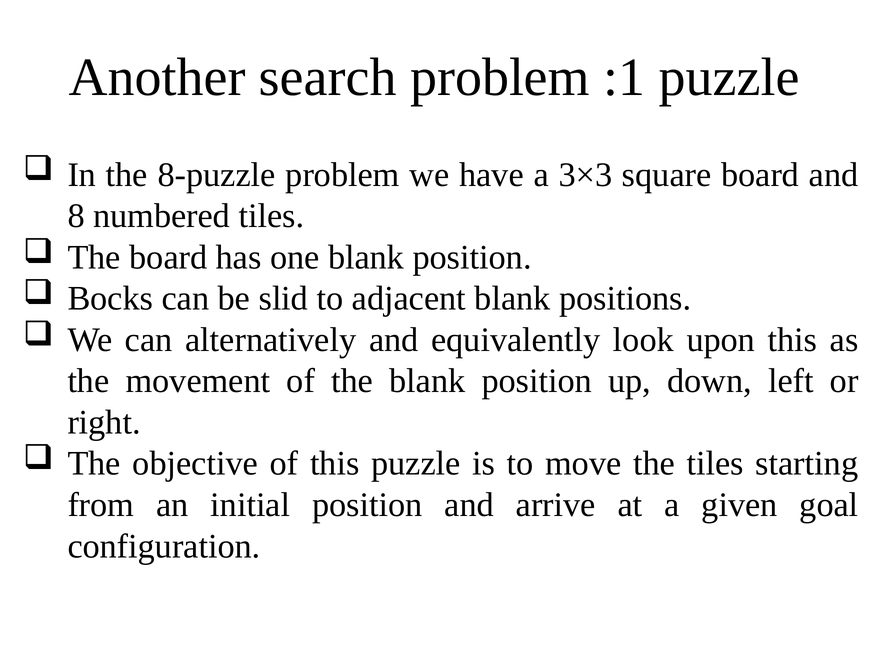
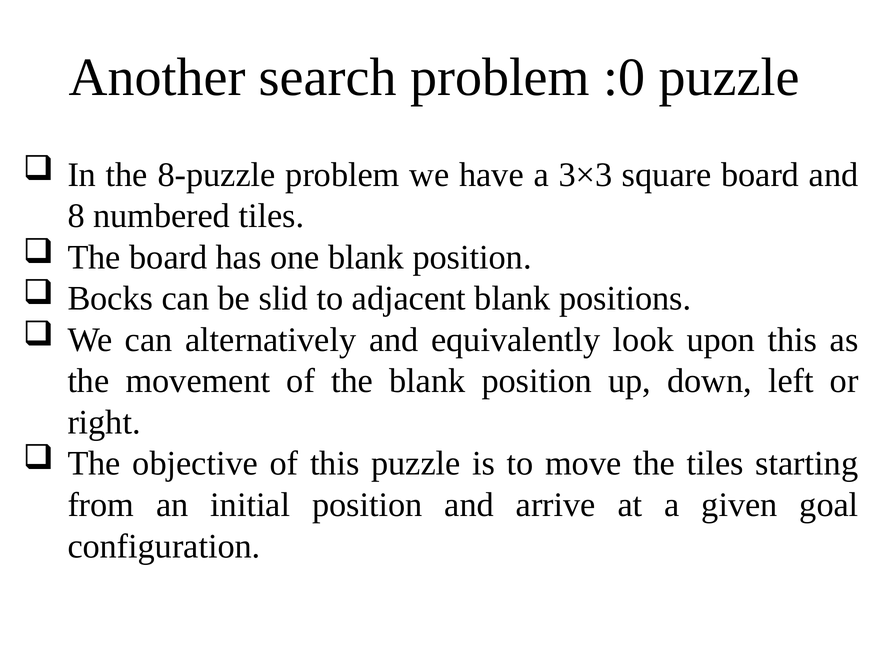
:1: :1 -> :0
